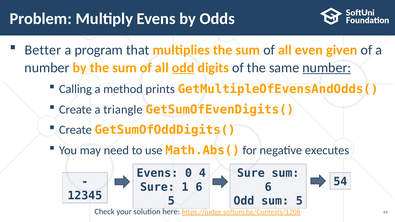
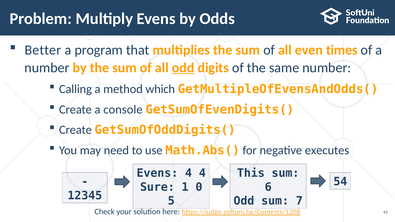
given: given -> times
number at (327, 68) underline: present -> none
prints: prints -> which
triangle: triangle -> console
Evens 0: 0 -> 4
Sure at (251, 173): Sure -> This
1 6: 6 -> 0
sum 5: 5 -> 7
